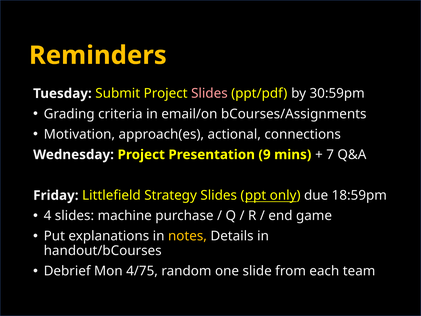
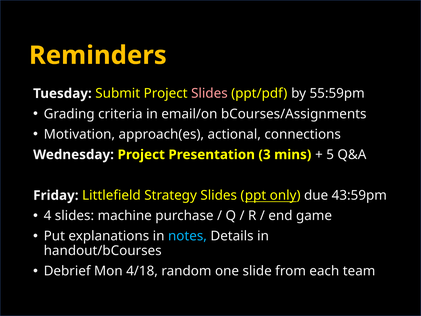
30:59pm: 30:59pm -> 55:59pm
9: 9 -> 3
7: 7 -> 5
18:59pm: 18:59pm -> 43:59pm
notes colour: yellow -> light blue
4/75: 4/75 -> 4/18
